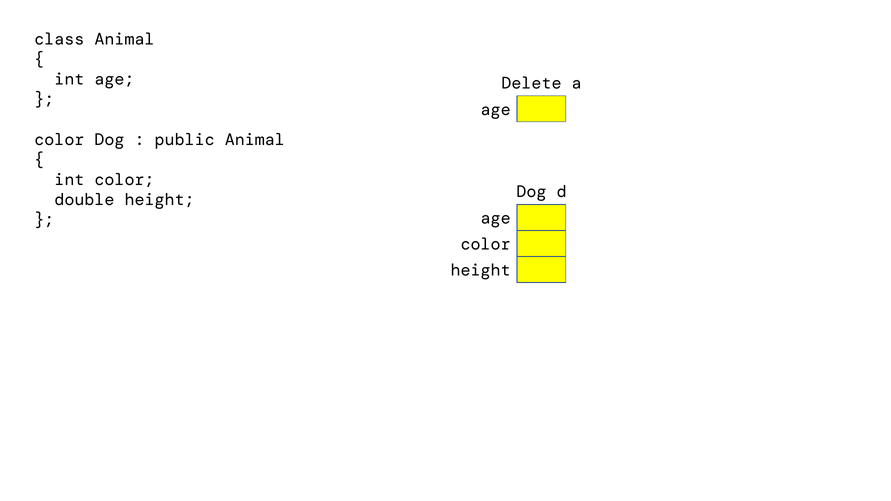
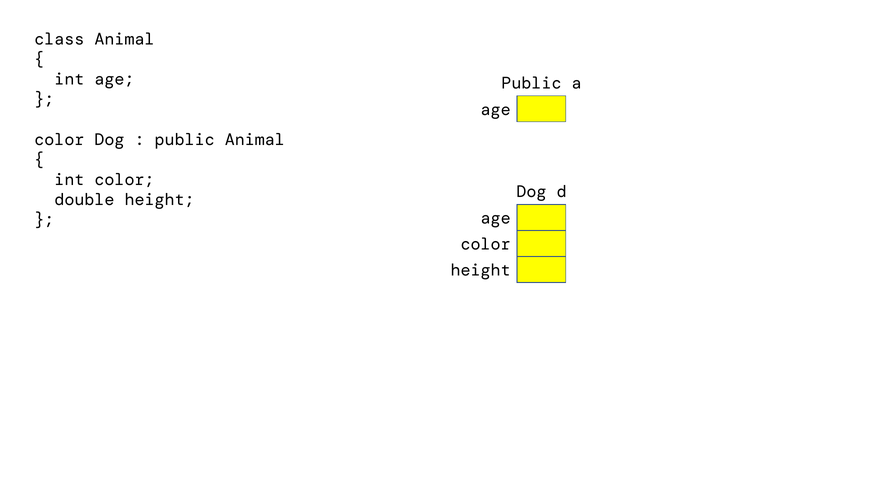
Delete at (531, 83): Delete -> Public
